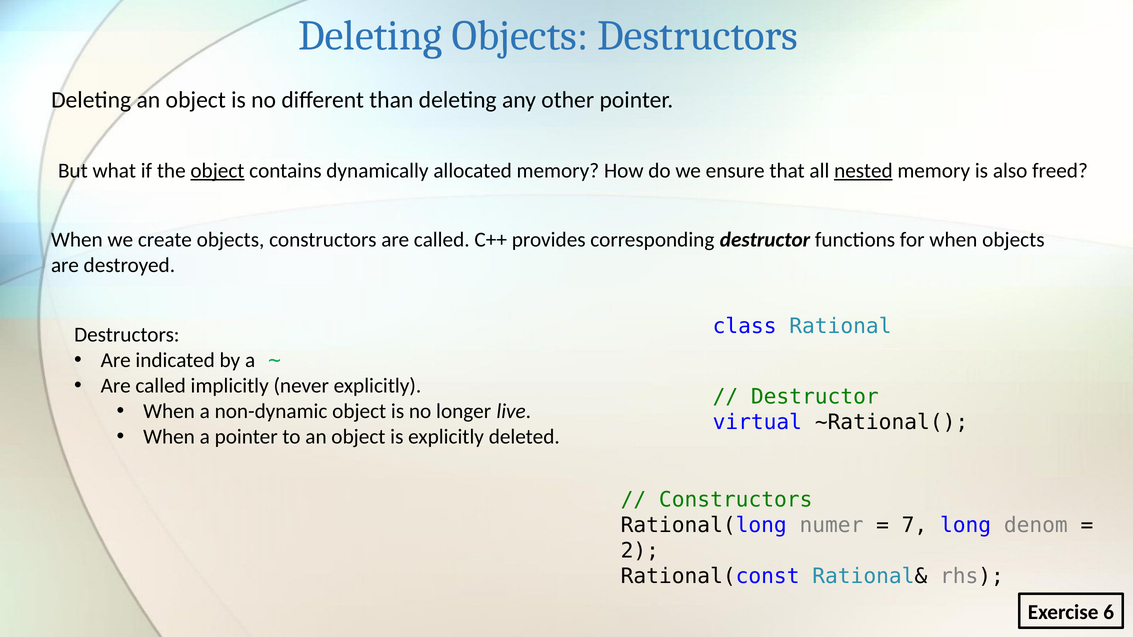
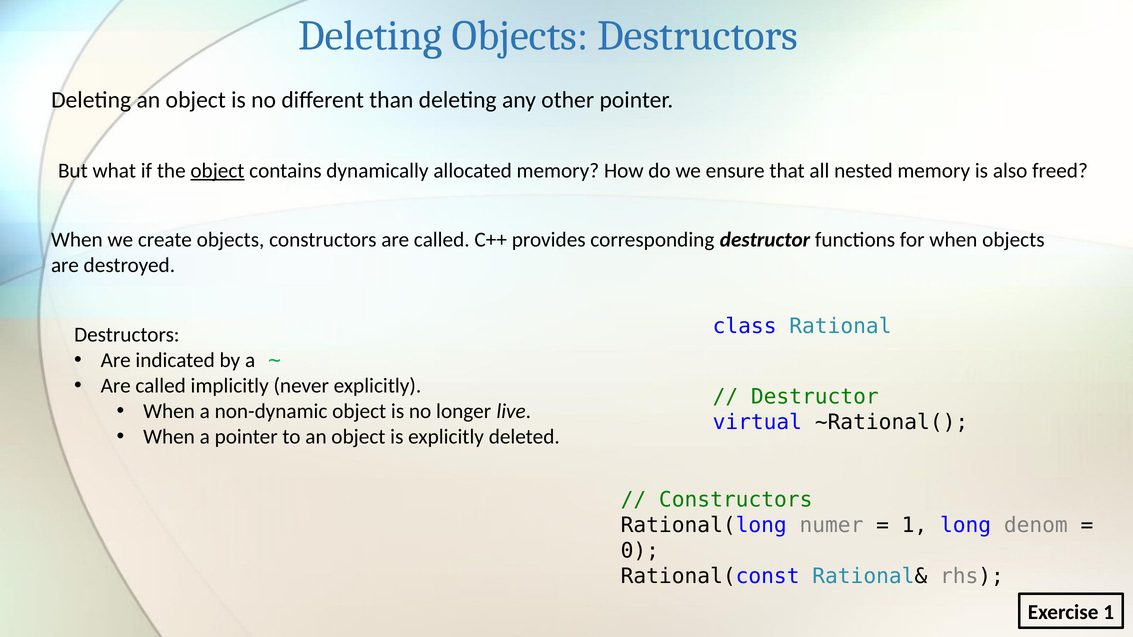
nested underline: present -> none
7 at (914, 525): 7 -> 1
2: 2 -> 0
Exercise 6: 6 -> 1
